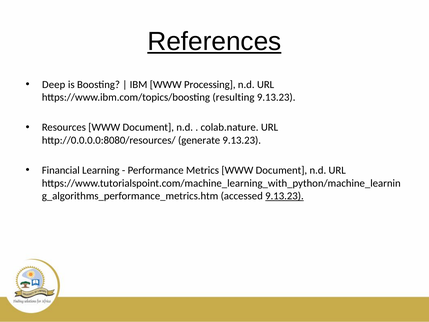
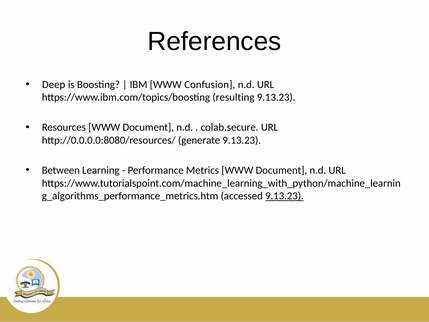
References underline: present -> none
Processing: Processing -> Confusion
colab.nature: colab.nature -> colab.secure
Financial: Financial -> Between
